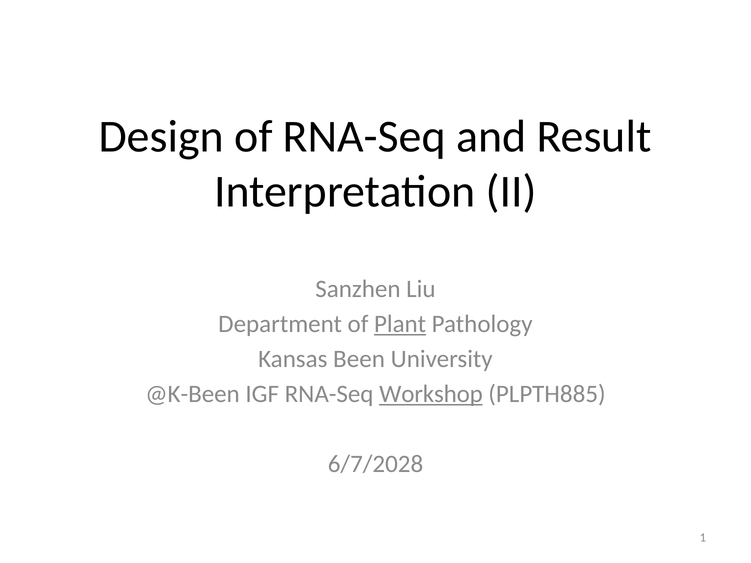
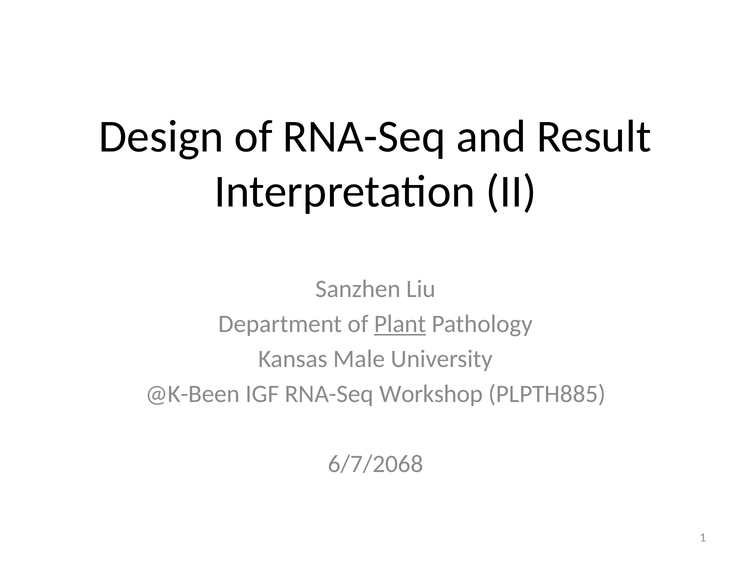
Been: Been -> Male
Workshop underline: present -> none
6/7/2028: 6/7/2028 -> 6/7/2068
